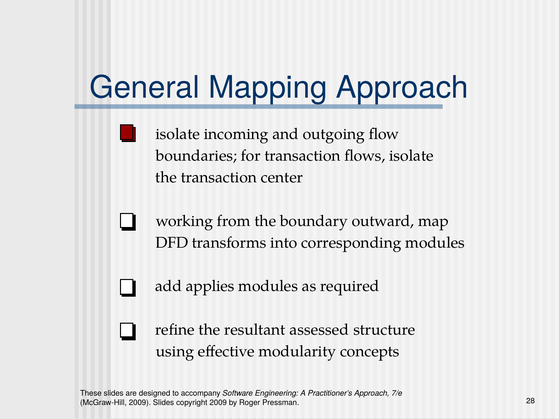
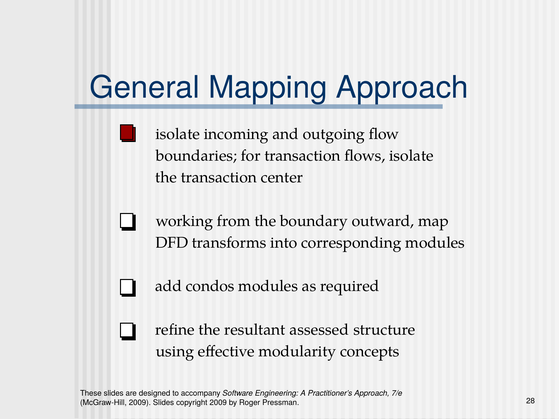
applies: applies -> condos
